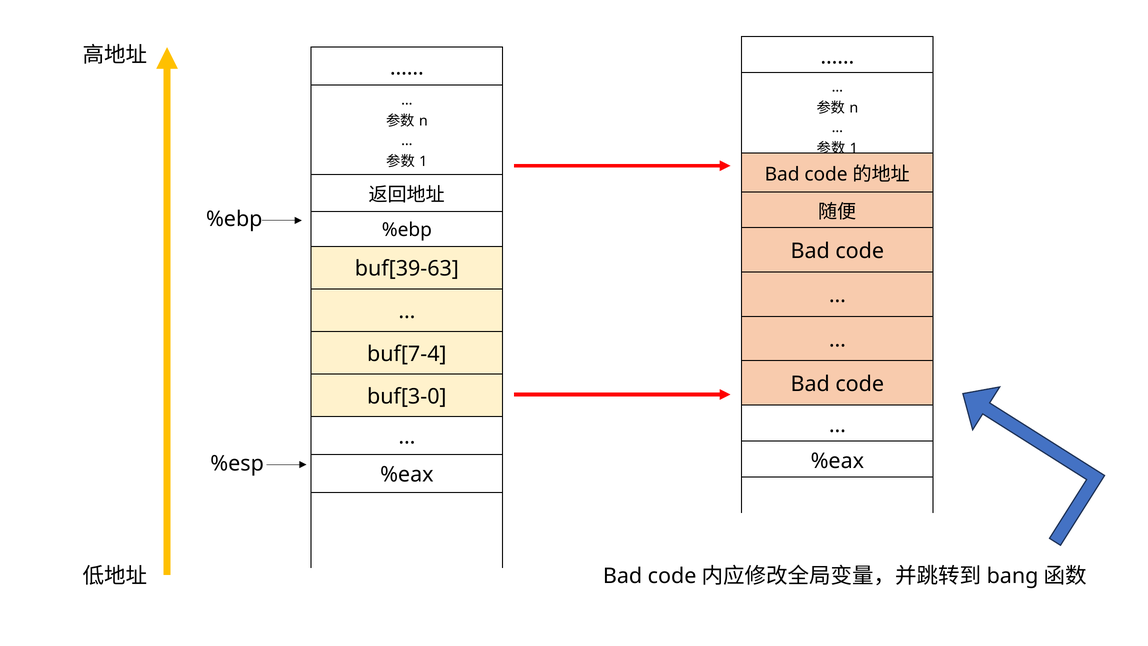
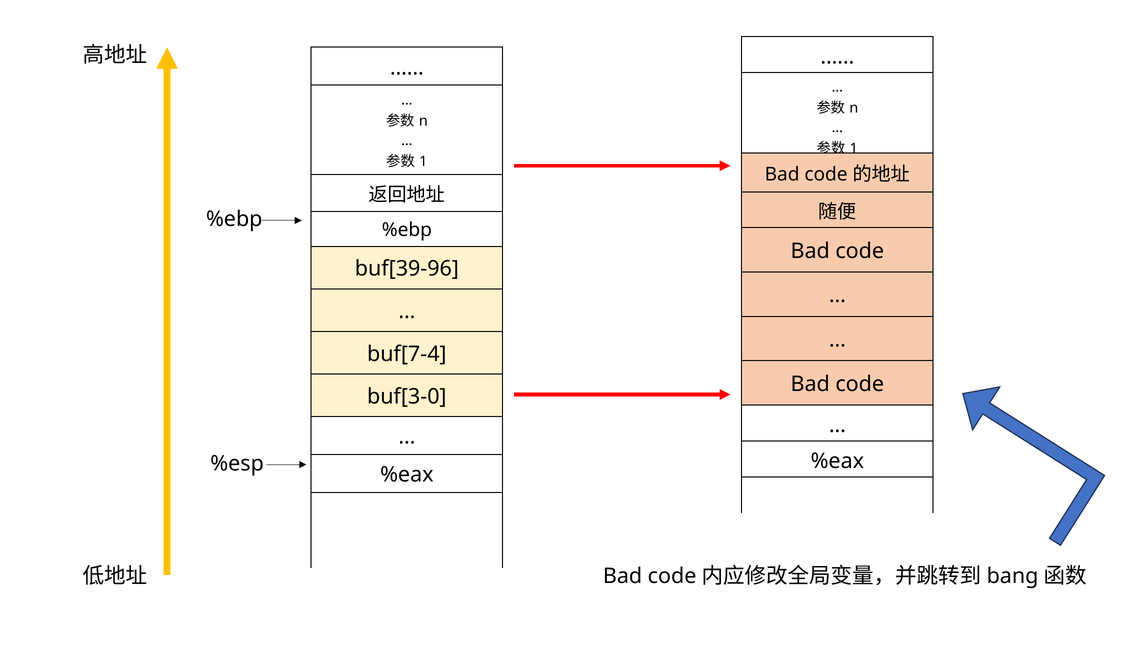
buf[39-63: buf[39-63 -> buf[39-96
